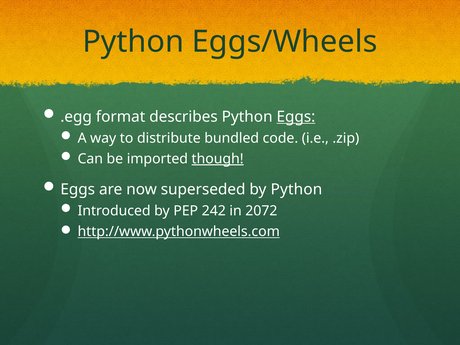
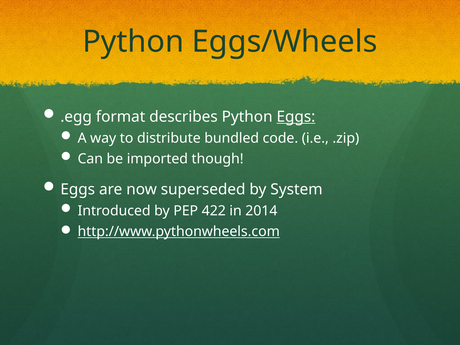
though underline: present -> none
by Python: Python -> System
242: 242 -> 422
2072: 2072 -> 2014
